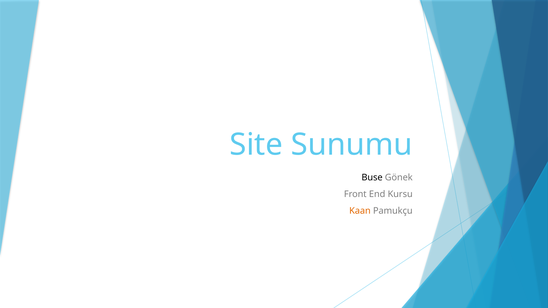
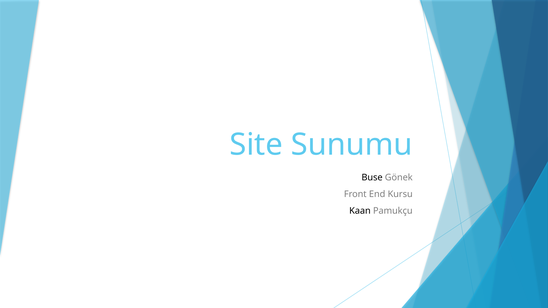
Kaan colour: orange -> black
